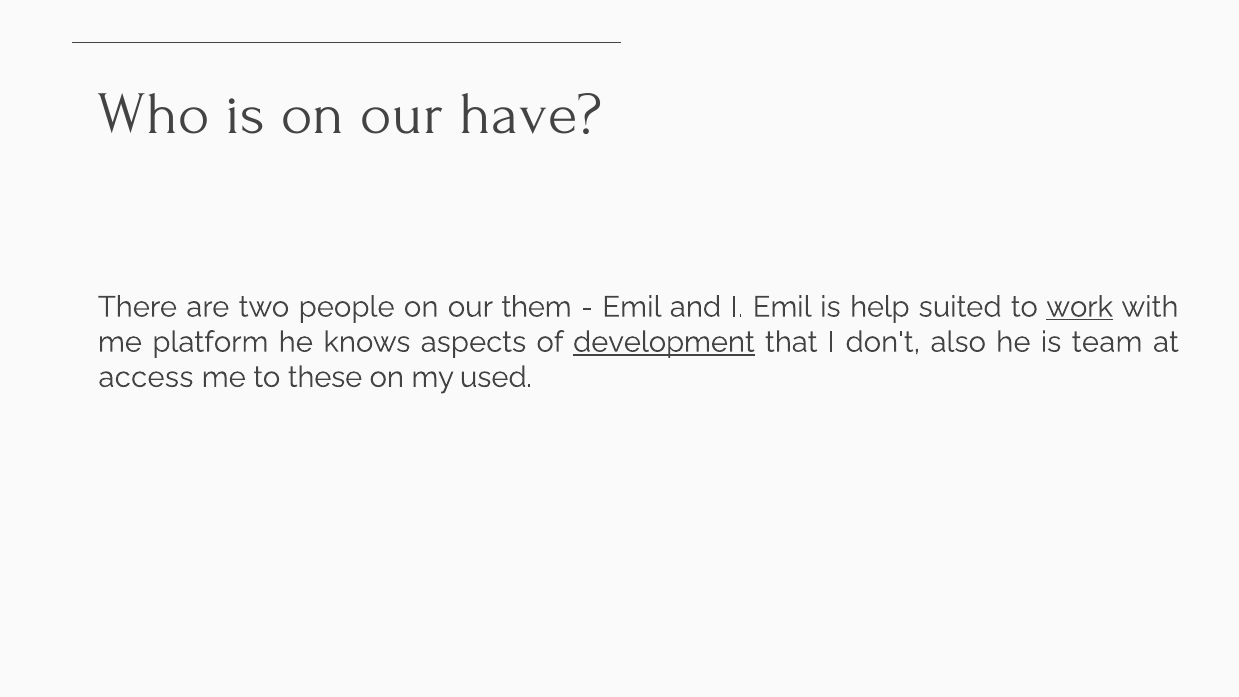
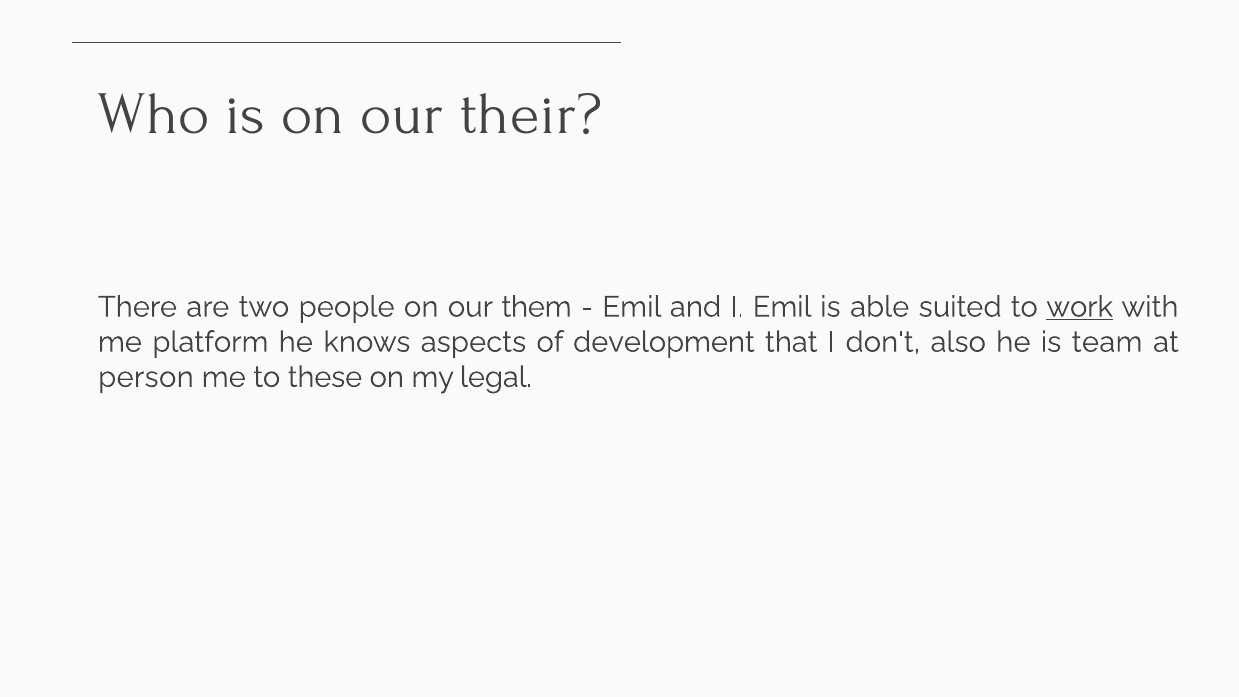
have: have -> their
help: help -> able
development underline: present -> none
access: access -> person
used: used -> legal
